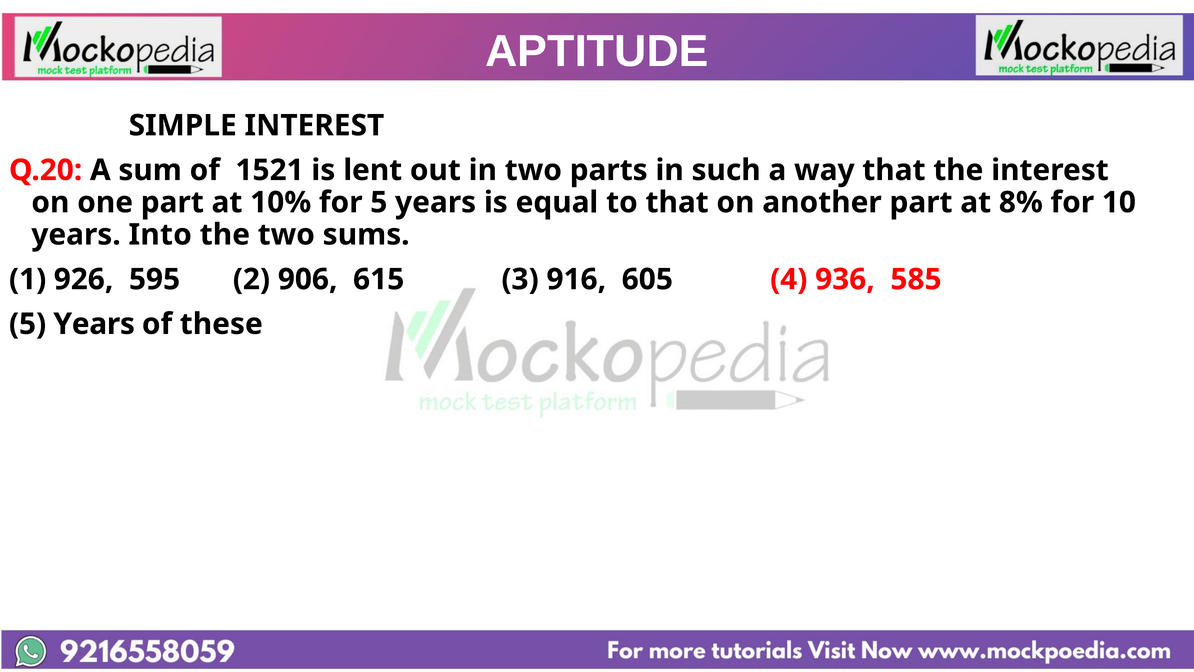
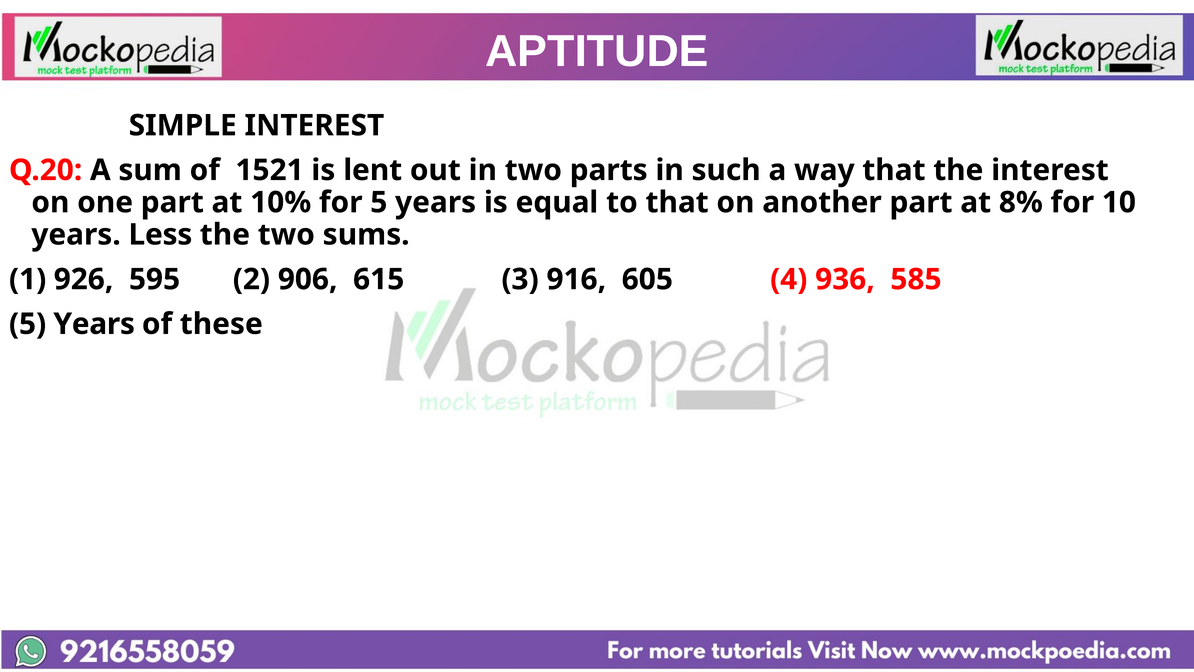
Into: Into -> Less
